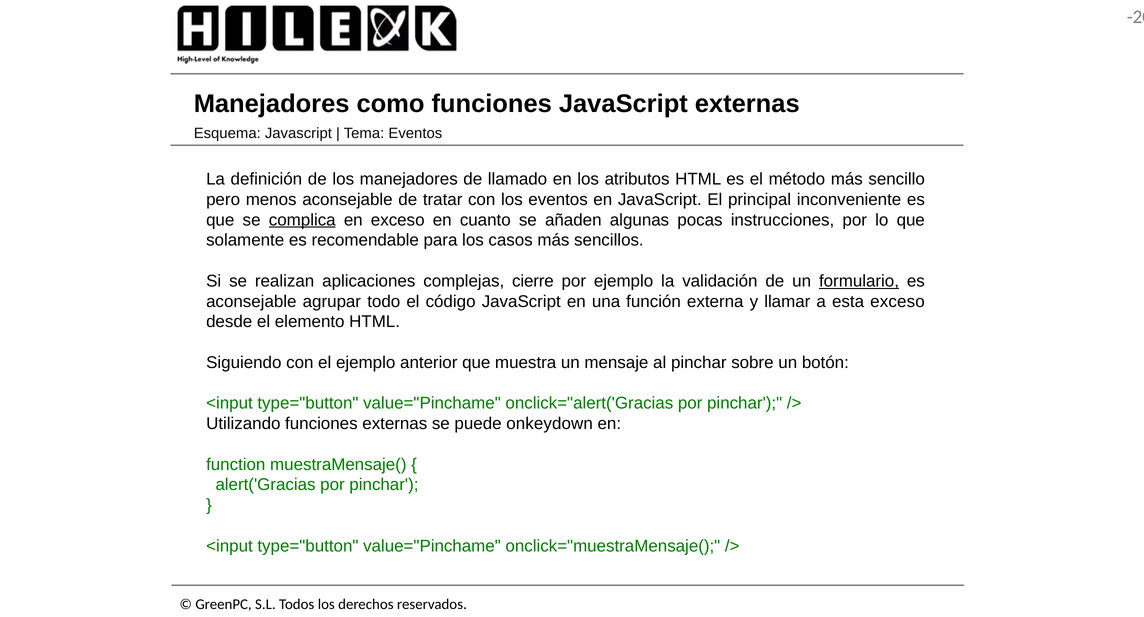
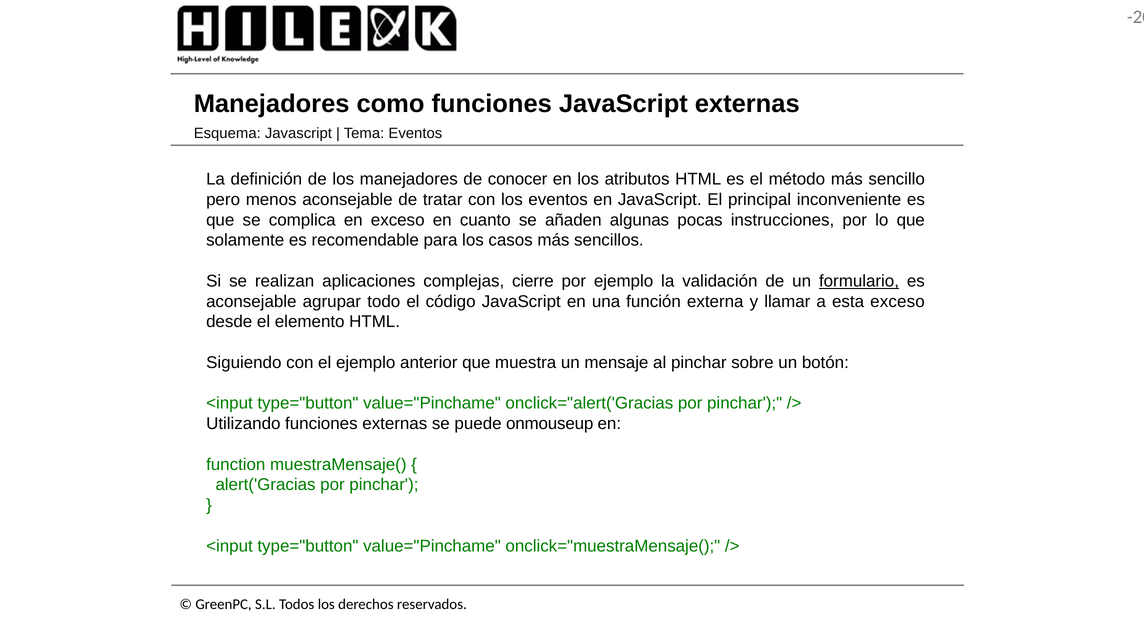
llamado: llamado -> conocer
complica underline: present -> none
onkeydown: onkeydown -> onmouseup
